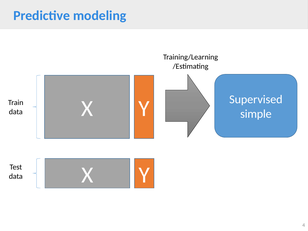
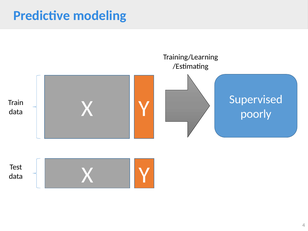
simple: simple -> poorly
